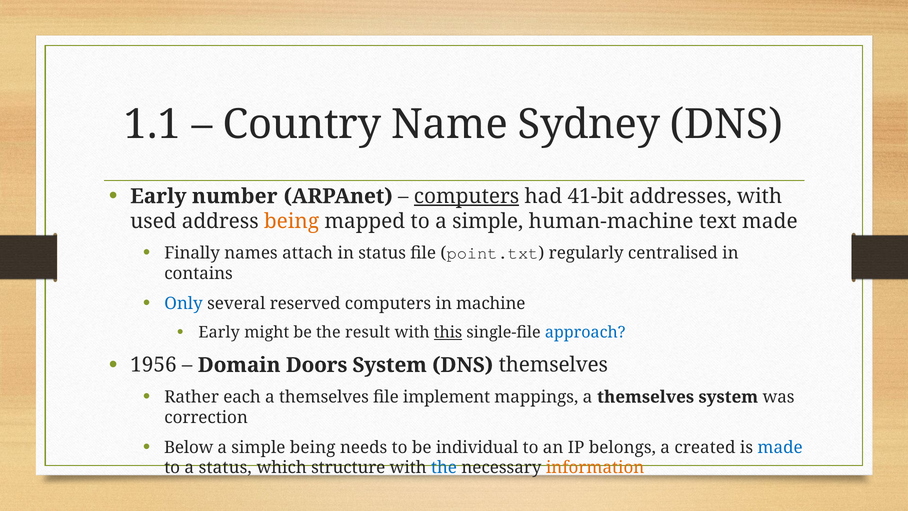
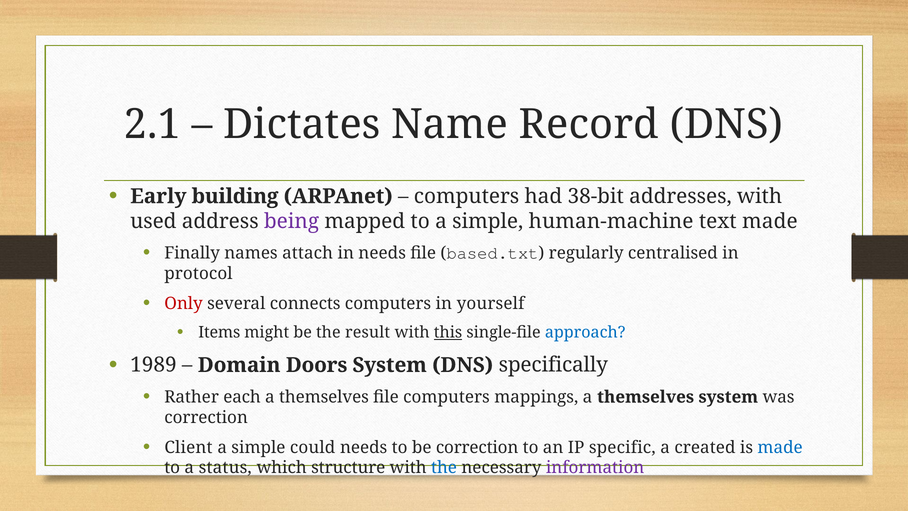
1.1: 1.1 -> 2.1
Country: Country -> Dictates
Sydney: Sydney -> Record
number: number -> building
computers at (467, 196) underline: present -> none
41-bit: 41-bit -> 38-bit
being at (292, 221) colour: orange -> purple
in status: status -> needs
point.txt: point.txt -> based.txt
contains: contains -> protocol
Only colour: blue -> red
reserved: reserved -> connects
machine: machine -> yourself
Early at (219, 332): Early -> Items
1956: 1956 -> 1989
DNS themselves: themselves -> specifically
file implement: implement -> computers
Below: Below -> Client
simple being: being -> could
be individual: individual -> correction
belongs: belongs -> specific
information colour: orange -> purple
